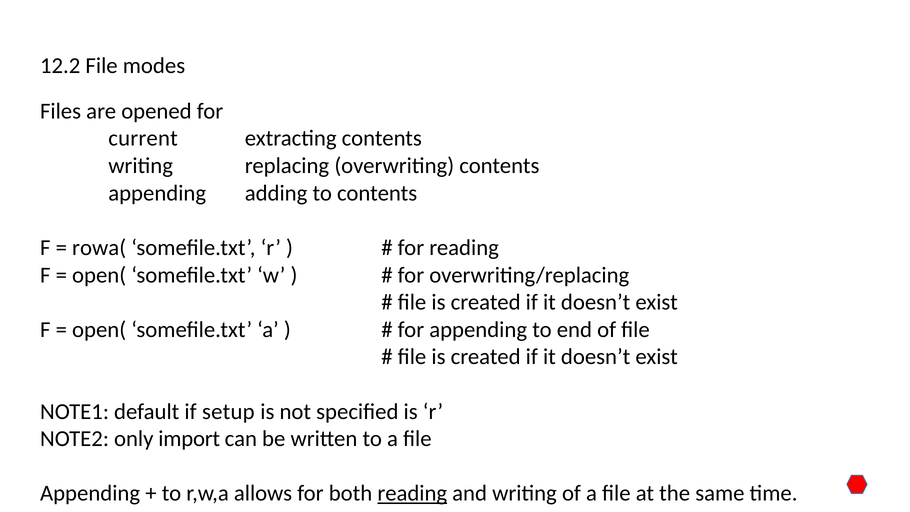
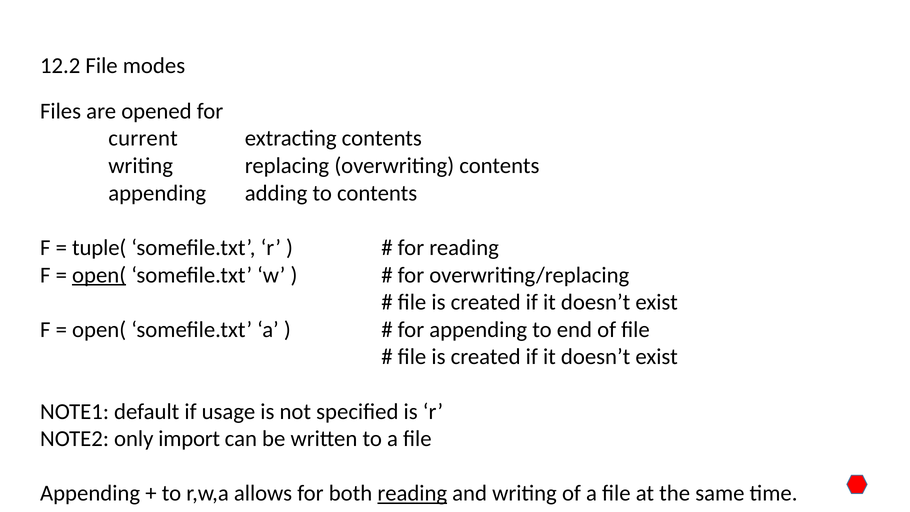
rowa(: rowa( -> tuple(
open( at (99, 275) underline: none -> present
setup: setup -> usage
